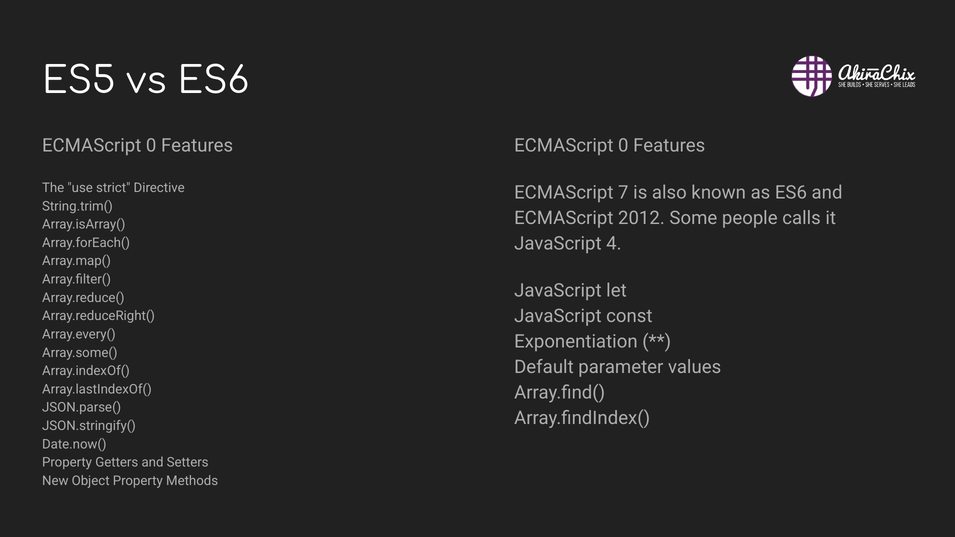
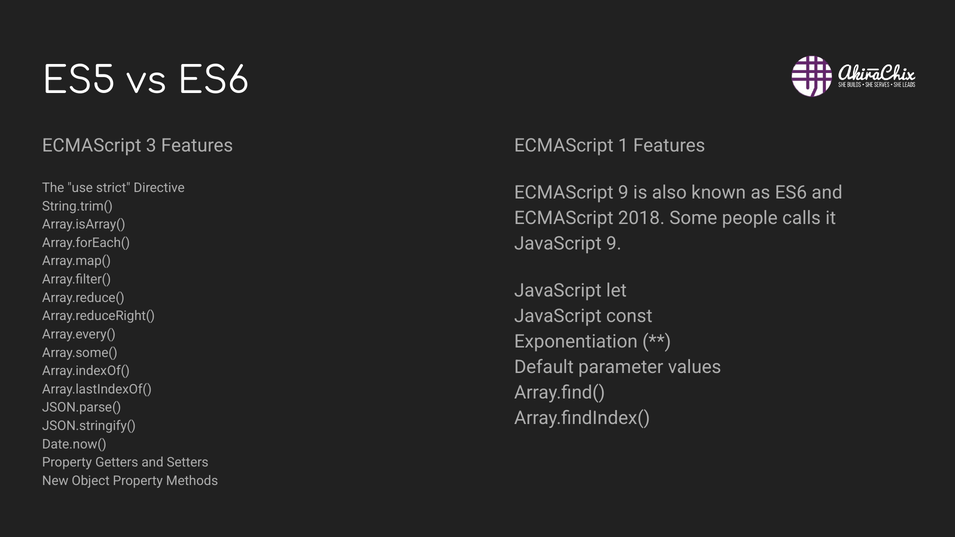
0 at (151, 146): 0 -> 3
0 at (623, 146): 0 -> 1
ECMAScript 7: 7 -> 9
2012: 2012 -> 2018
JavaScript 4: 4 -> 9
